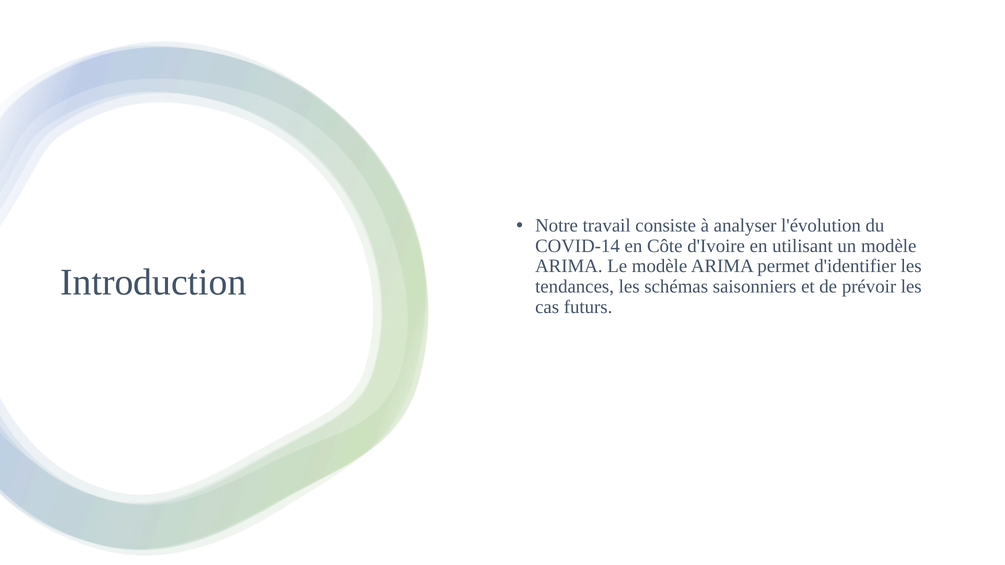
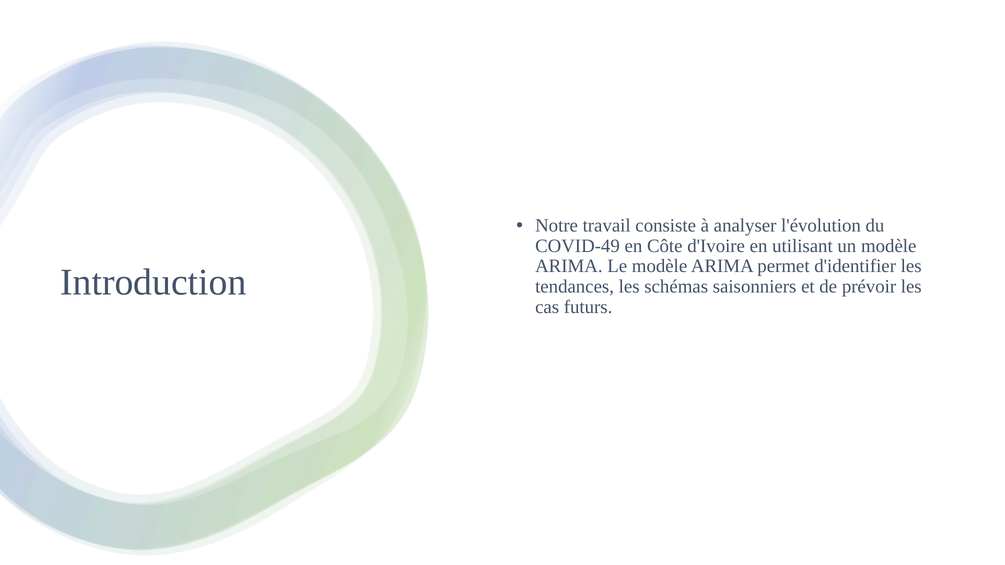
COVID-14: COVID-14 -> COVID-49
